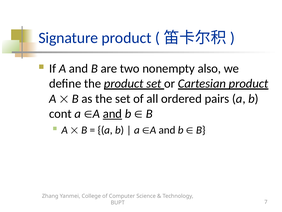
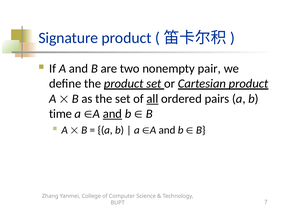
also: also -> pair
all underline: none -> present
cont: cont -> time
